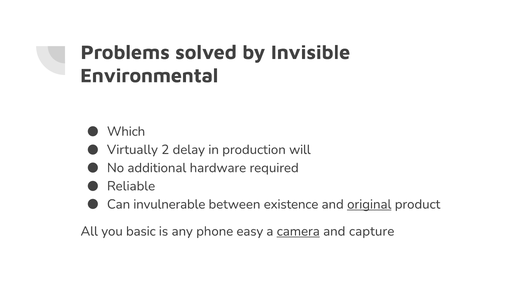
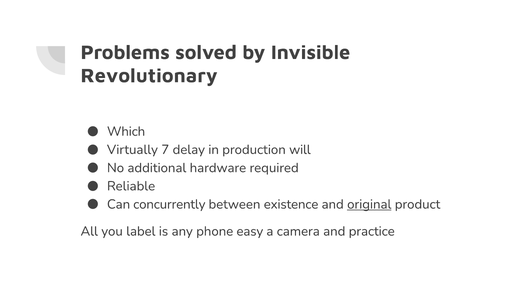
Environmental: Environmental -> Revolutionary
2: 2 -> 7
invulnerable: invulnerable -> concurrently
basic: basic -> label
camera underline: present -> none
capture: capture -> practice
